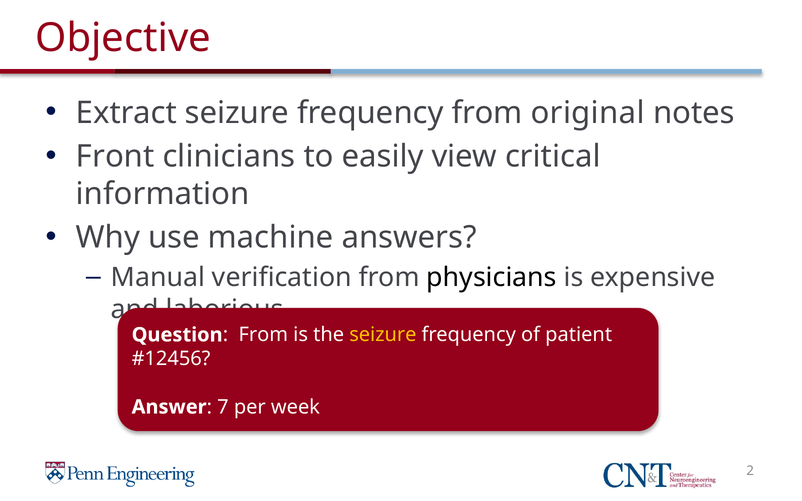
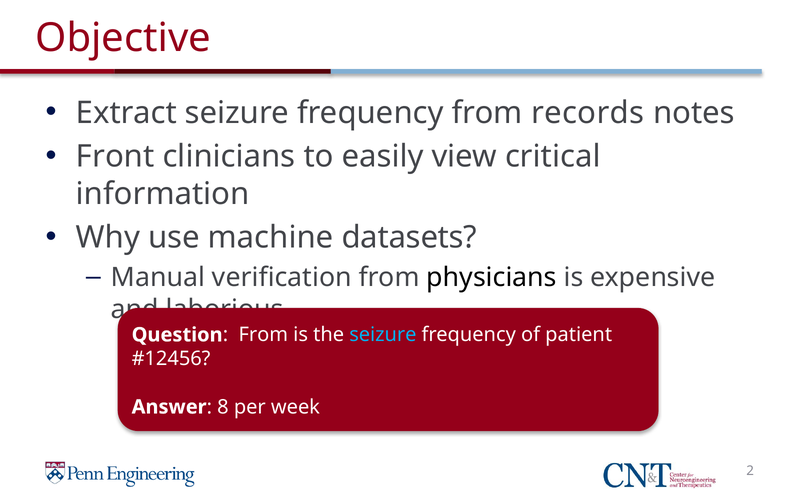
original: original -> records
answers: answers -> datasets
seizure at (383, 335) colour: yellow -> light blue
7: 7 -> 8
